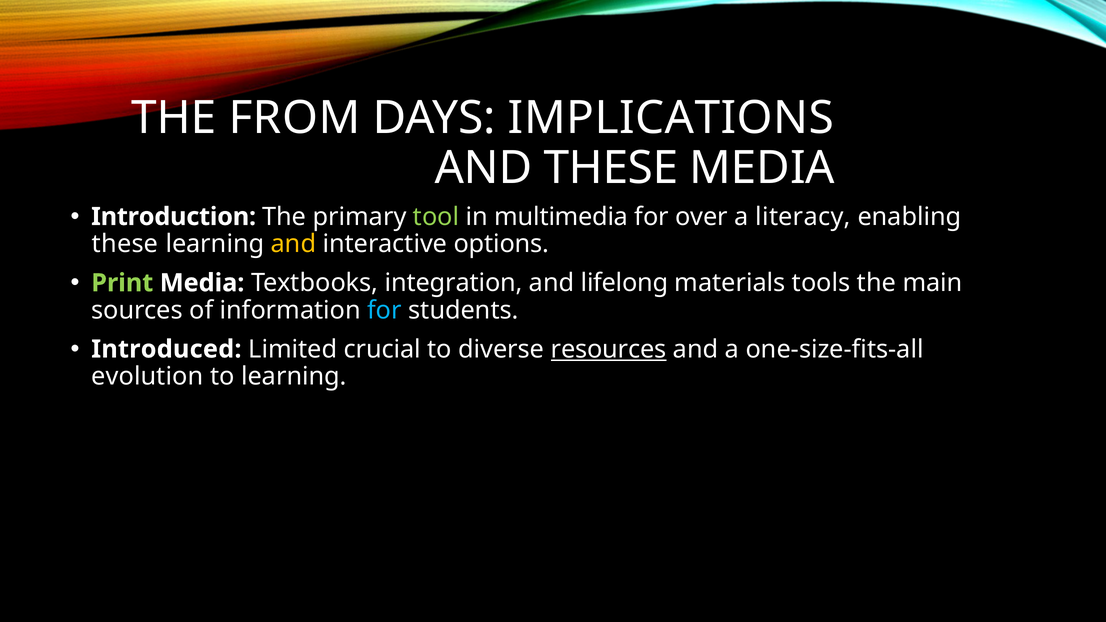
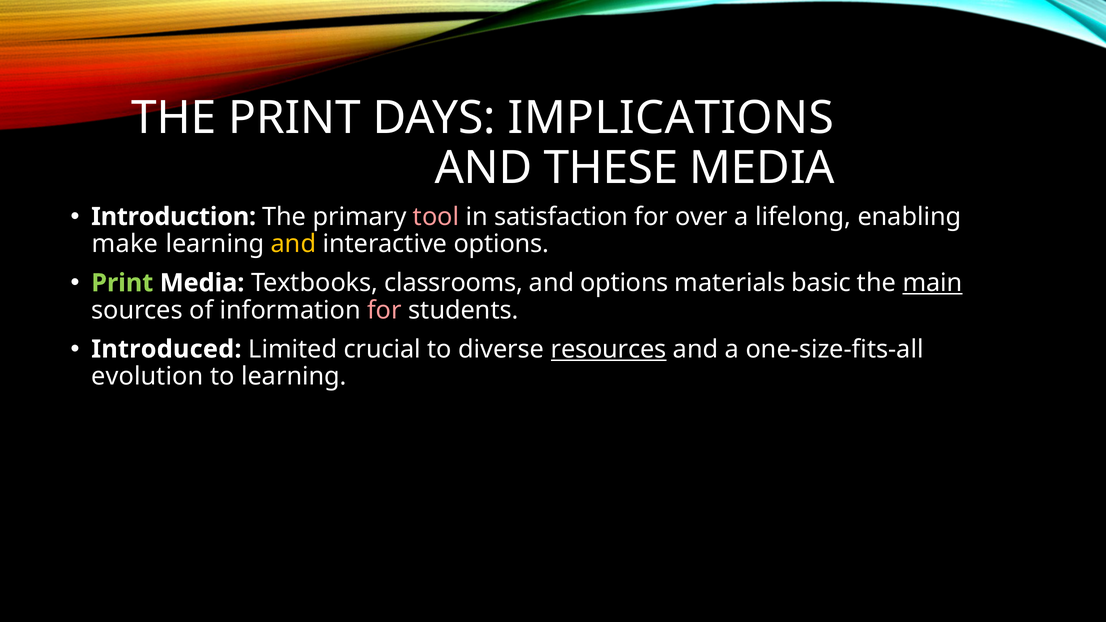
THE FROM: FROM -> PRINT
tool colour: light green -> pink
multimedia: multimedia -> satisfaction
literacy: literacy -> lifelong
these at (125, 244): these -> make
integration: integration -> classrooms
and lifelong: lifelong -> options
tools: tools -> basic
main underline: none -> present
for at (385, 310) colour: light blue -> pink
